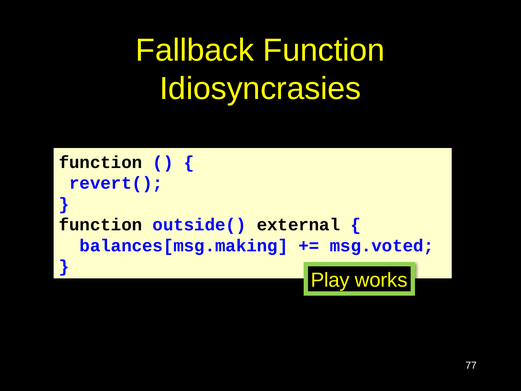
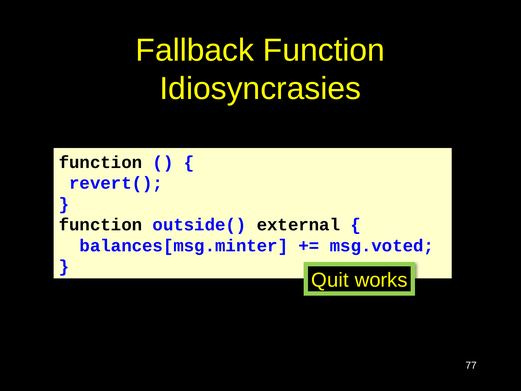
balances[msg.making: balances[msg.making -> balances[msg.minter
Play: Play -> Quit
